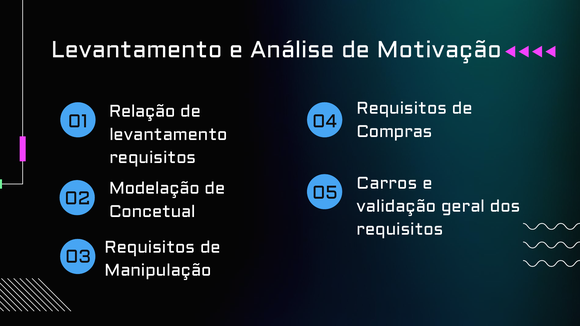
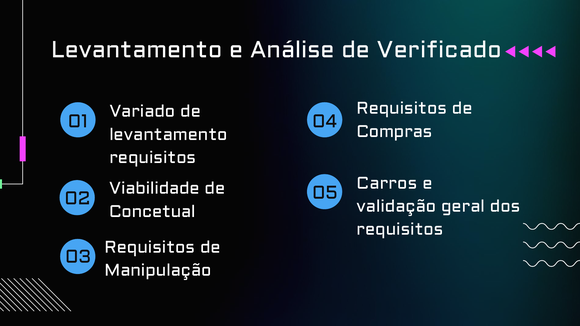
Motivação: Motivação -> Verificado
Relação: Relação -> Variado
Modelação: Modelação -> Viabilidade
